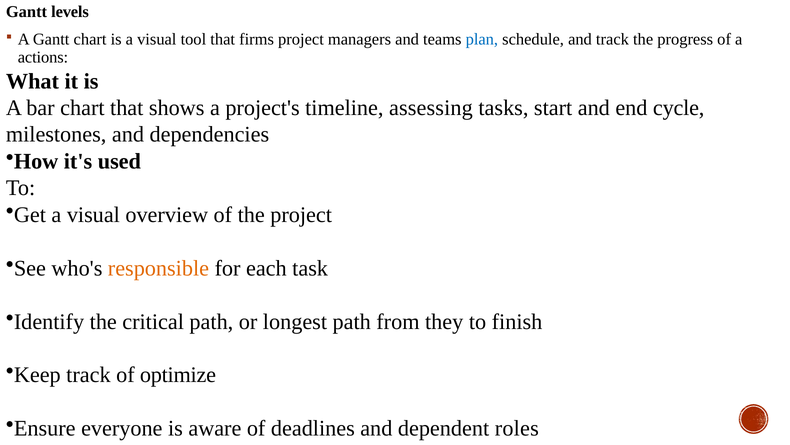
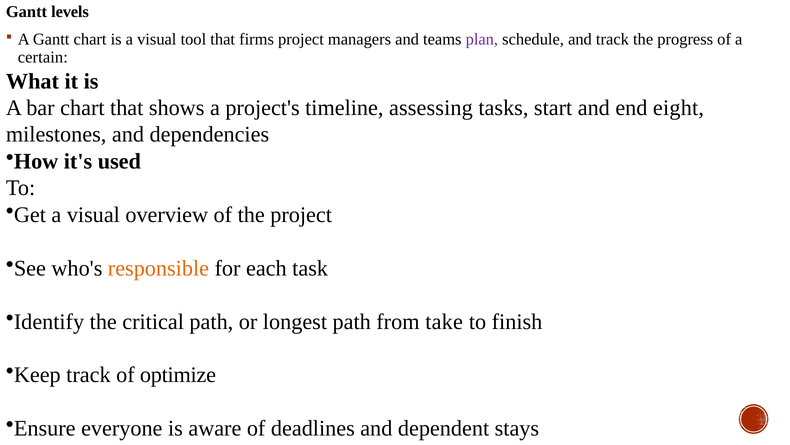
plan colour: blue -> purple
actions: actions -> certain
cycle: cycle -> eight
they: they -> take
roles: roles -> stays
